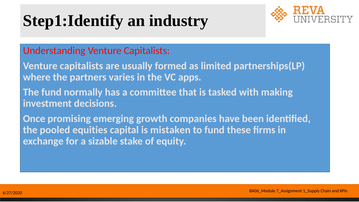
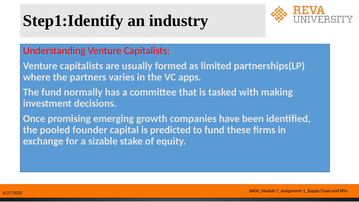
equities: equities -> founder
mistaken: mistaken -> predicted
